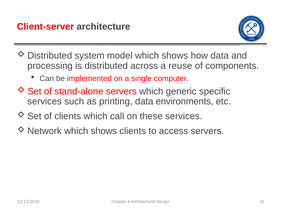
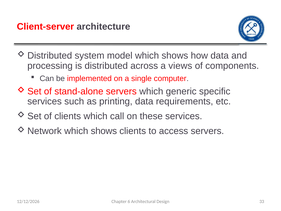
reuse: reuse -> views
environments: environments -> requirements
